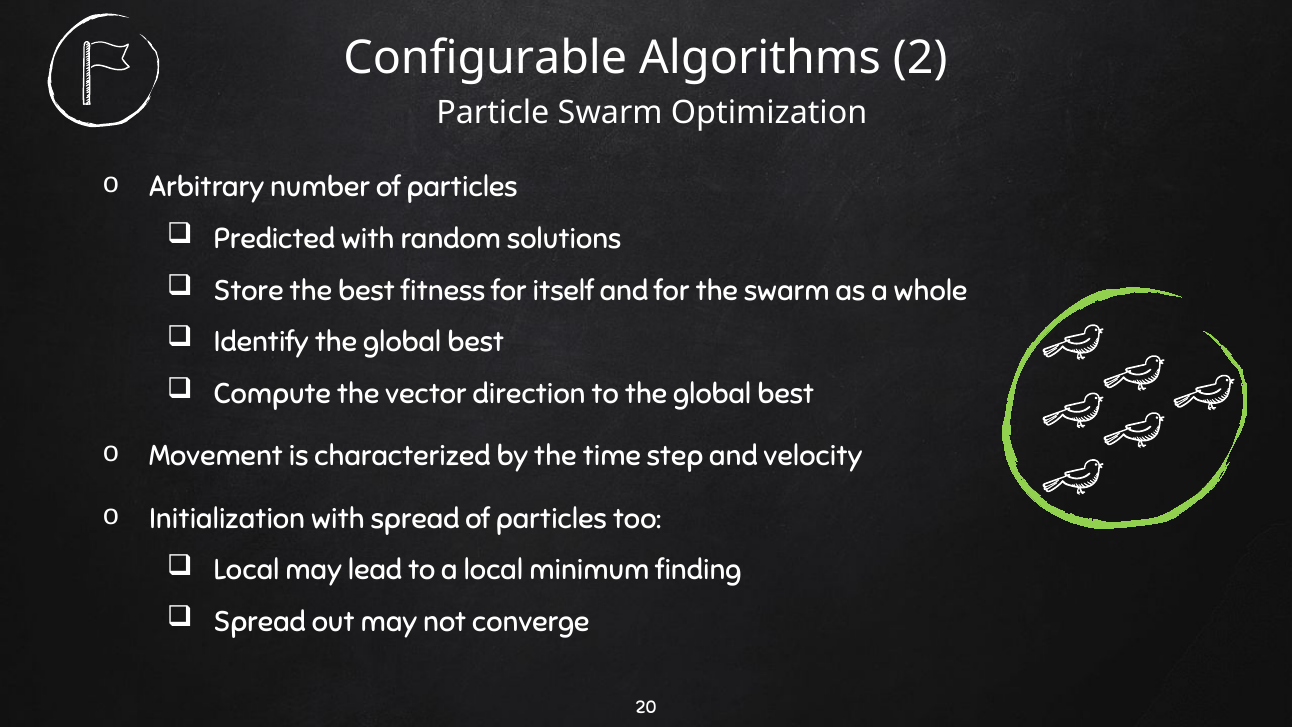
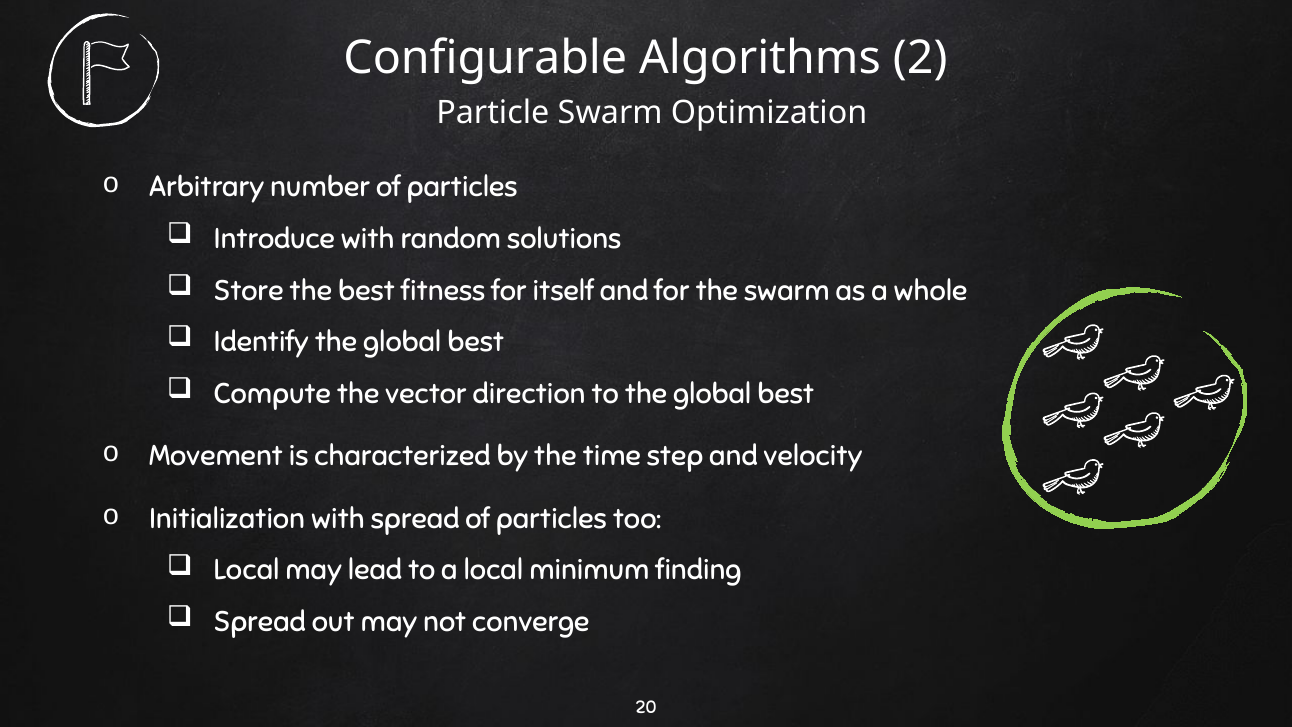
Predicted: Predicted -> Introduce
